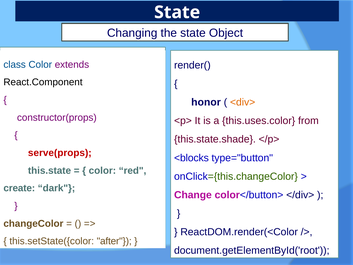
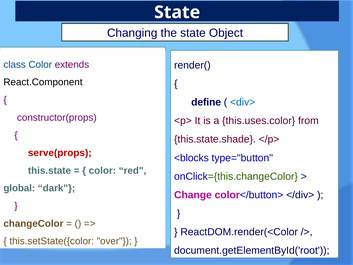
honor: honor -> define
<div> colour: orange -> blue
create: create -> global
after: after -> over
